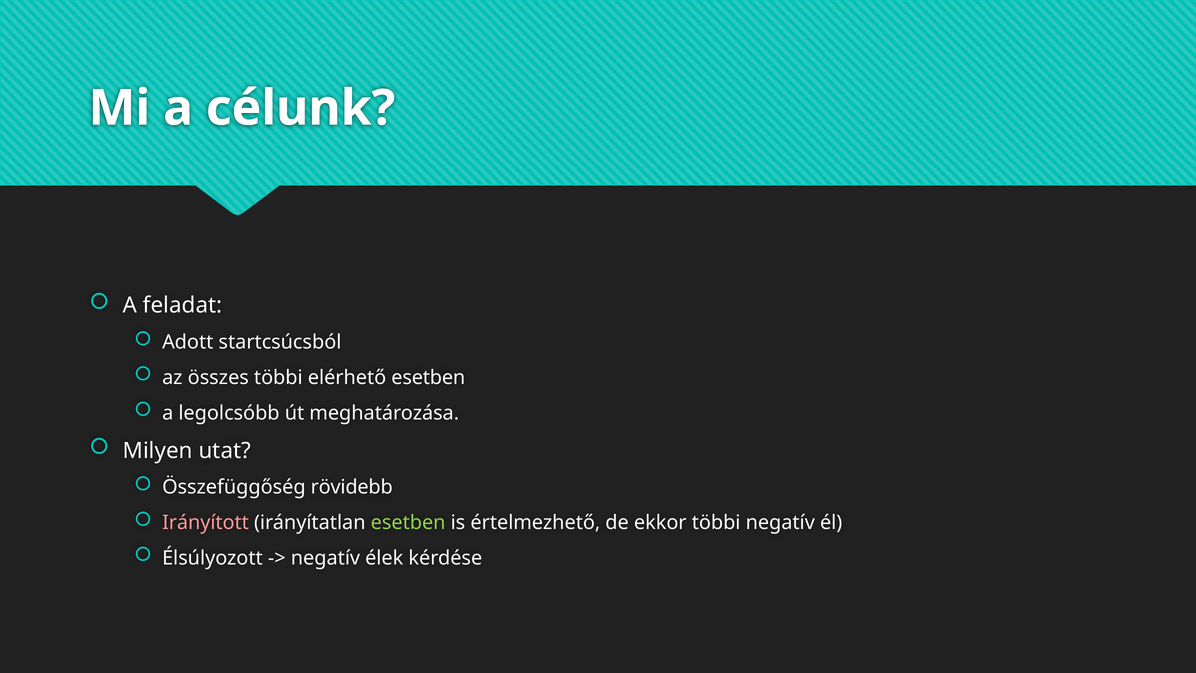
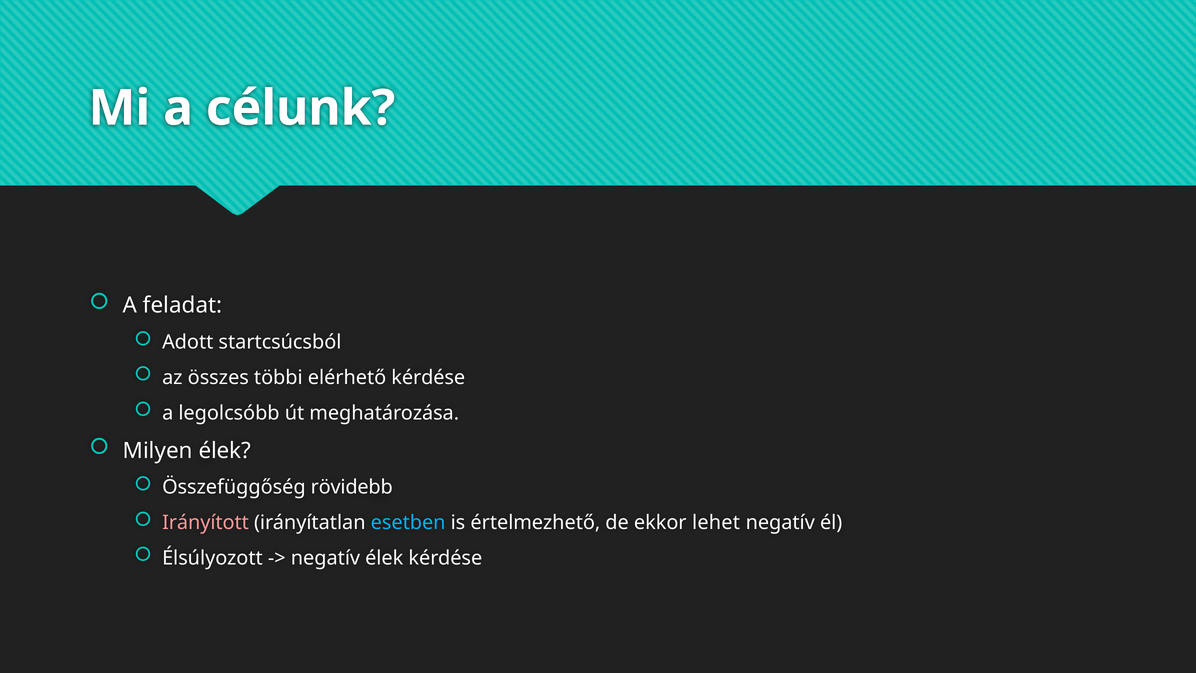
elérhető esetben: esetben -> kérdése
Milyen utat: utat -> élek
esetben at (408, 523) colour: light green -> light blue
ekkor többi: többi -> lehet
